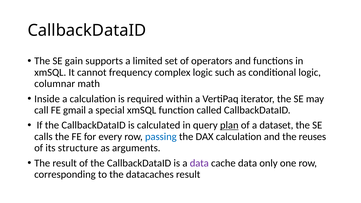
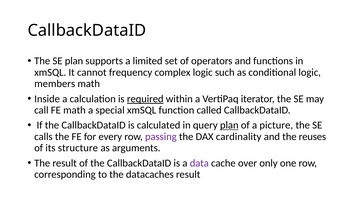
SE gain: gain -> plan
columnar: columnar -> members
required underline: none -> present
FE gmail: gmail -> math
dataset: dataset -> picture
passing colour: blue -> purple
DAX calculation: calculation -> cardinality
cache data: data -> over
